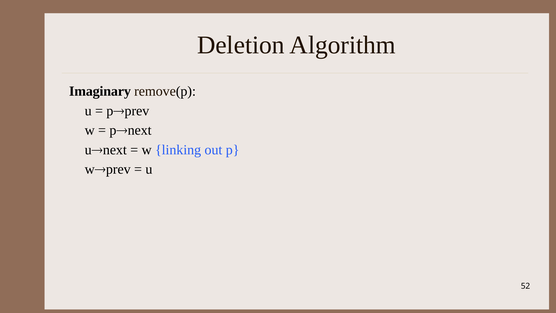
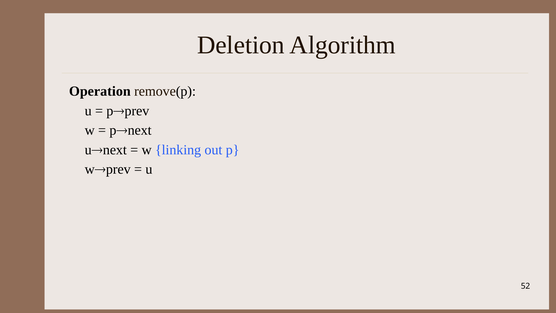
Imaginary: Imaginary -> Operation
